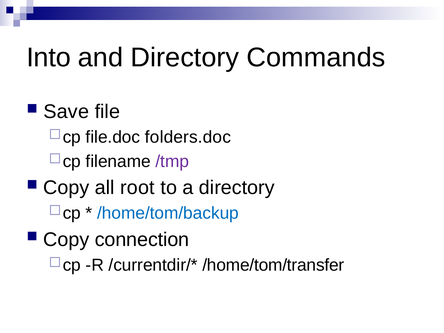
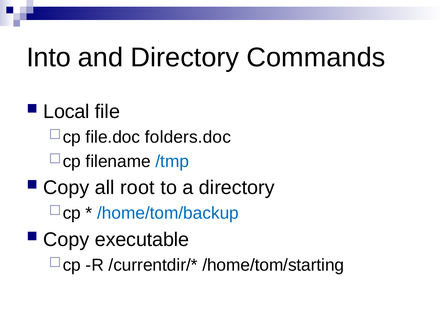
Save: Save -> Local
/tmp colour: purple -> blue
connection: connection -> executable
/home/tom/transfer: /home/tom/transfer -> /home/tom/starting
